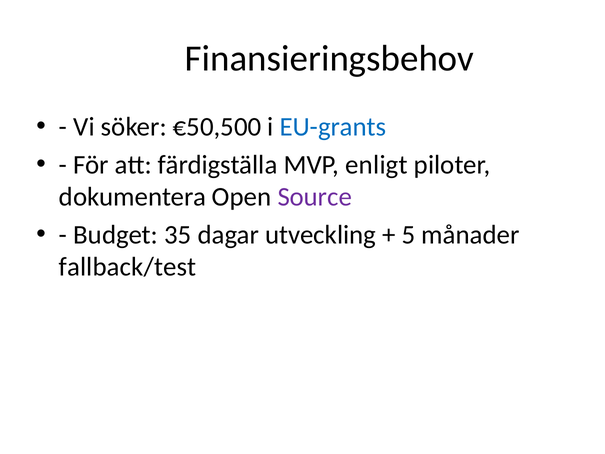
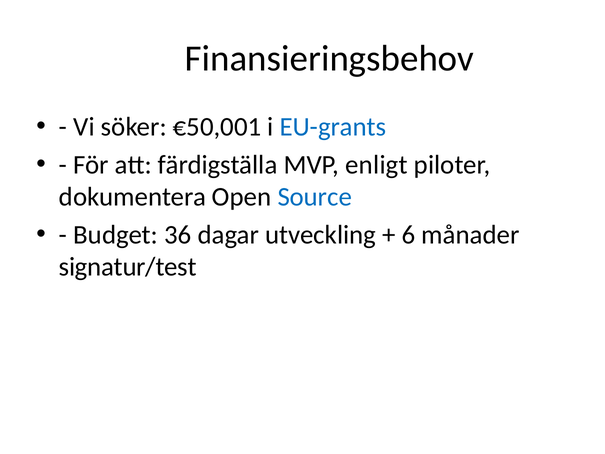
€50,500: €50,500 -> €50,001
Source colour: purple -> blue
35: 35 -> 36
5: 5 -> 6
fallback/test: fallback/test -> signatur/test
